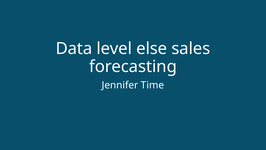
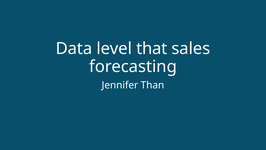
else: else -> that
Time: Time -> Than
